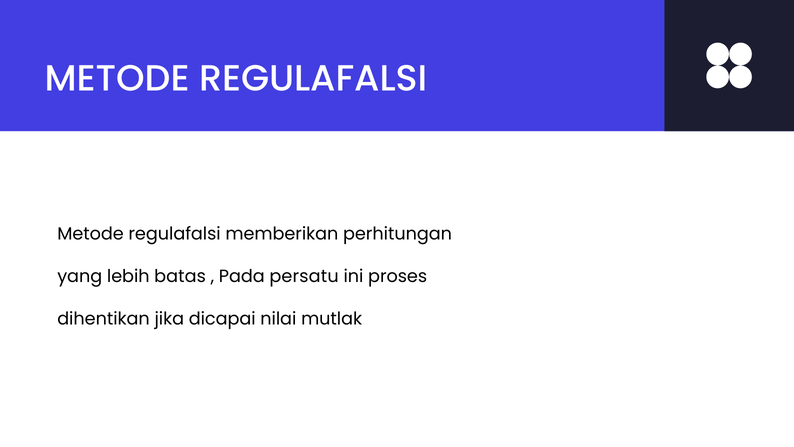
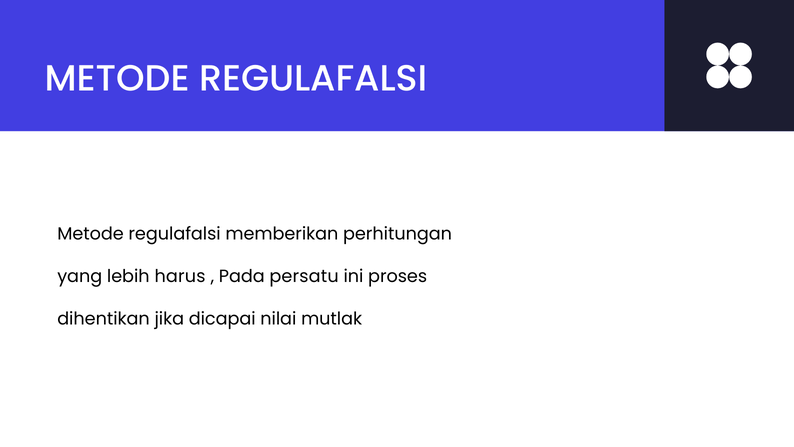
batas: batas -> harus
